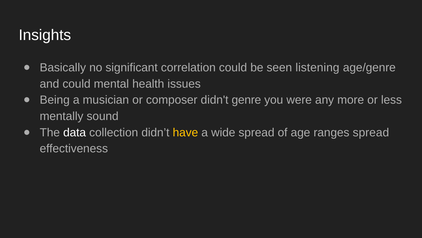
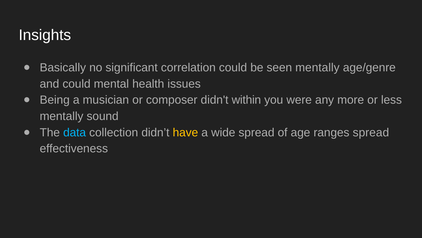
seen listening: listening -> mentally
genre: genre -> within
data colour: white -> light blue
